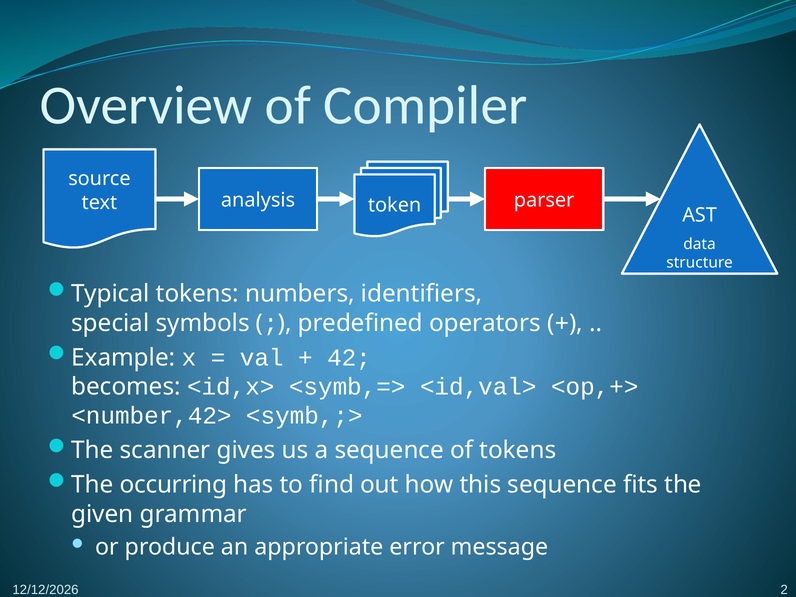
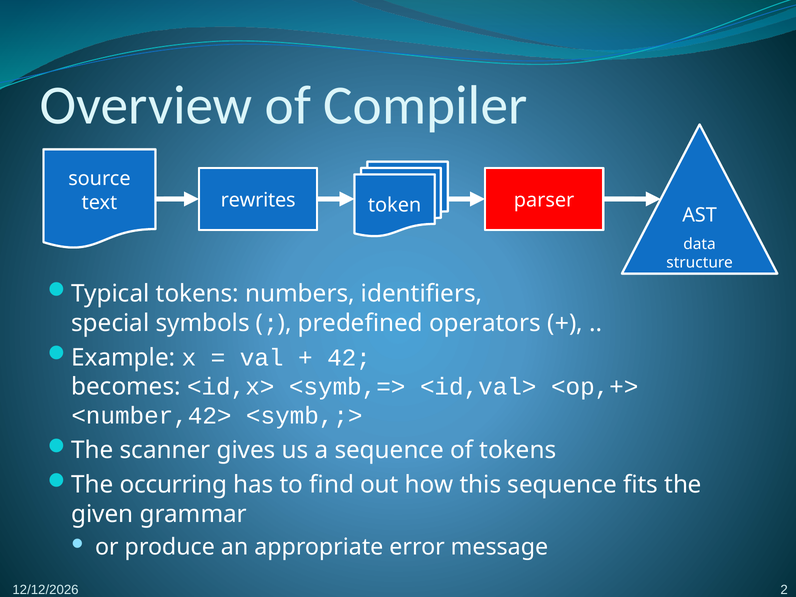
analysis: analysis -> rewrites
